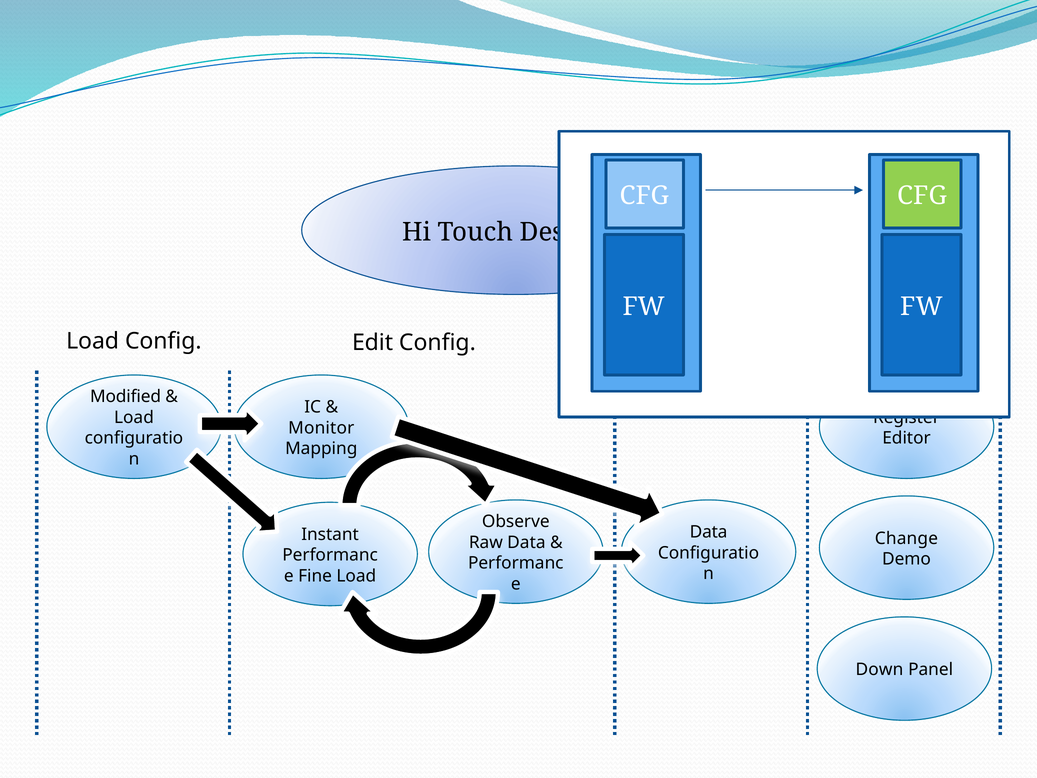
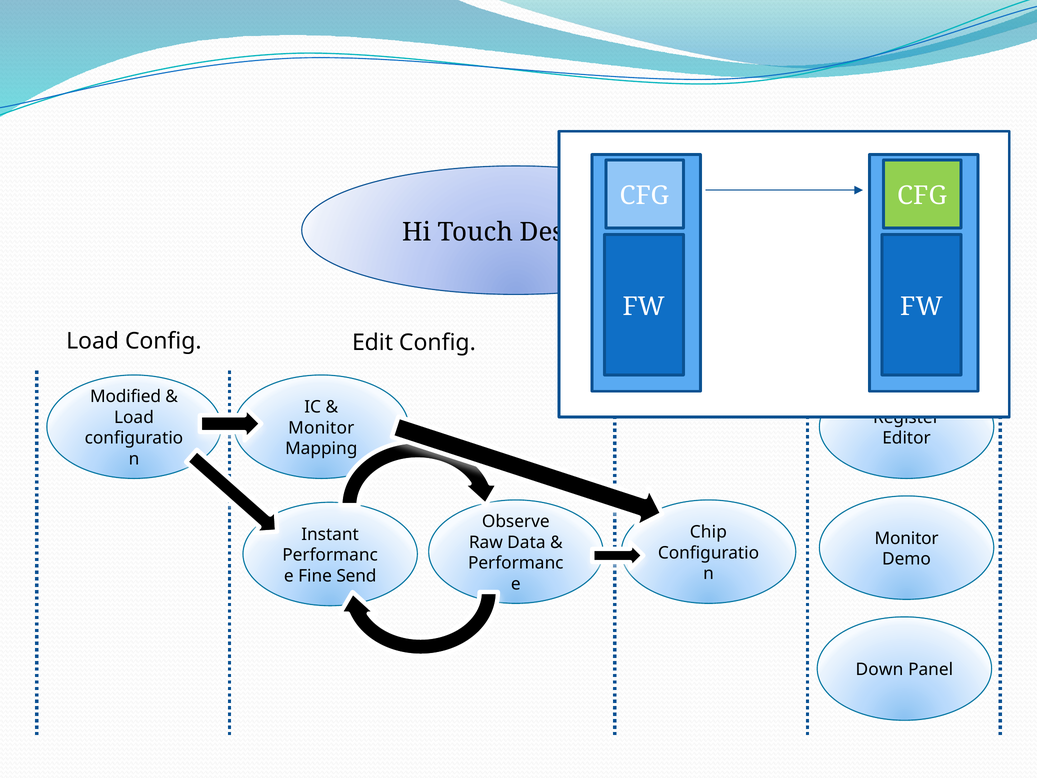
Data at (709, 532): Data -> Chip
Change at (906, 538): Change -> Monitor
Fine Load: Load -> Send
